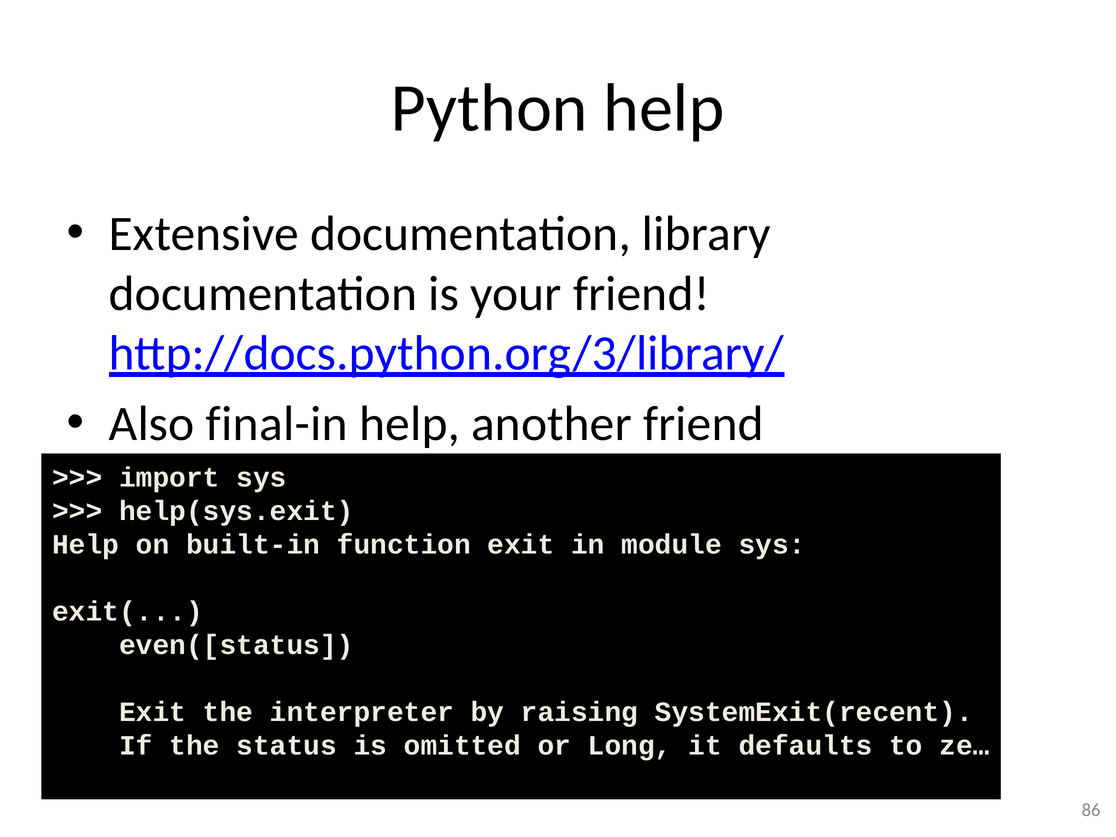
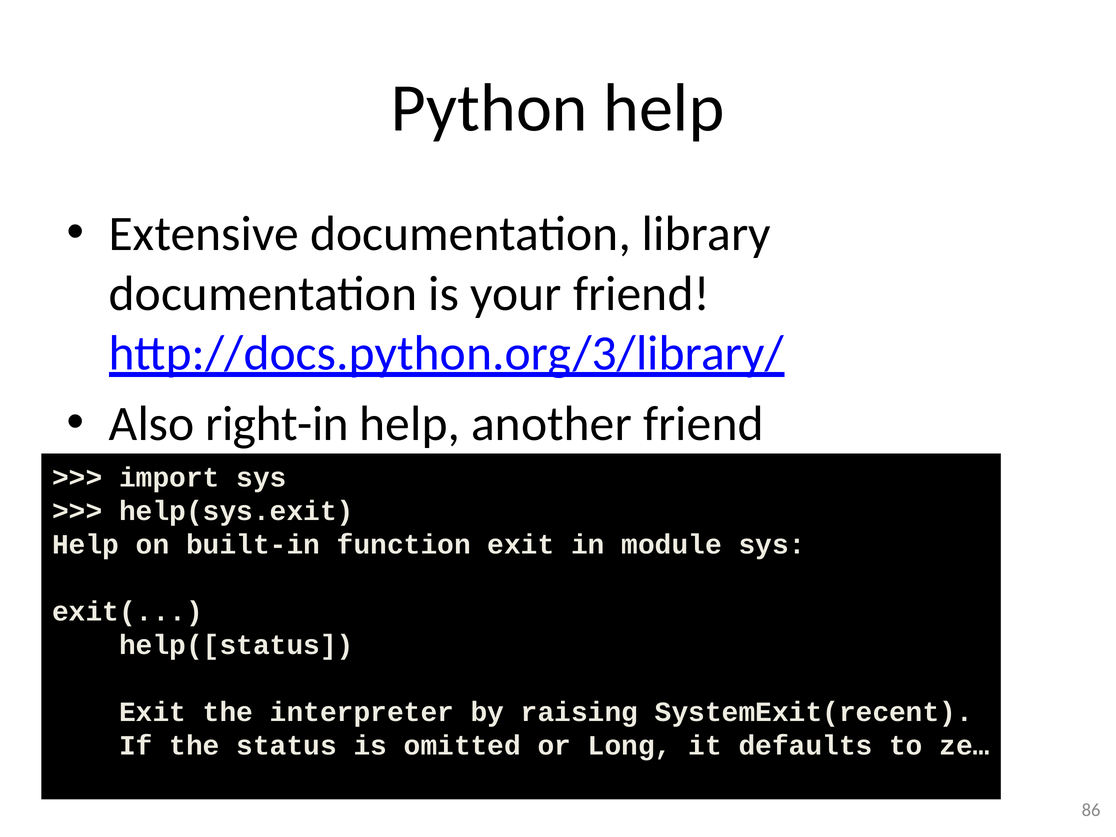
final-in: final-in -> right-in
even([status: even([status -> help([status
